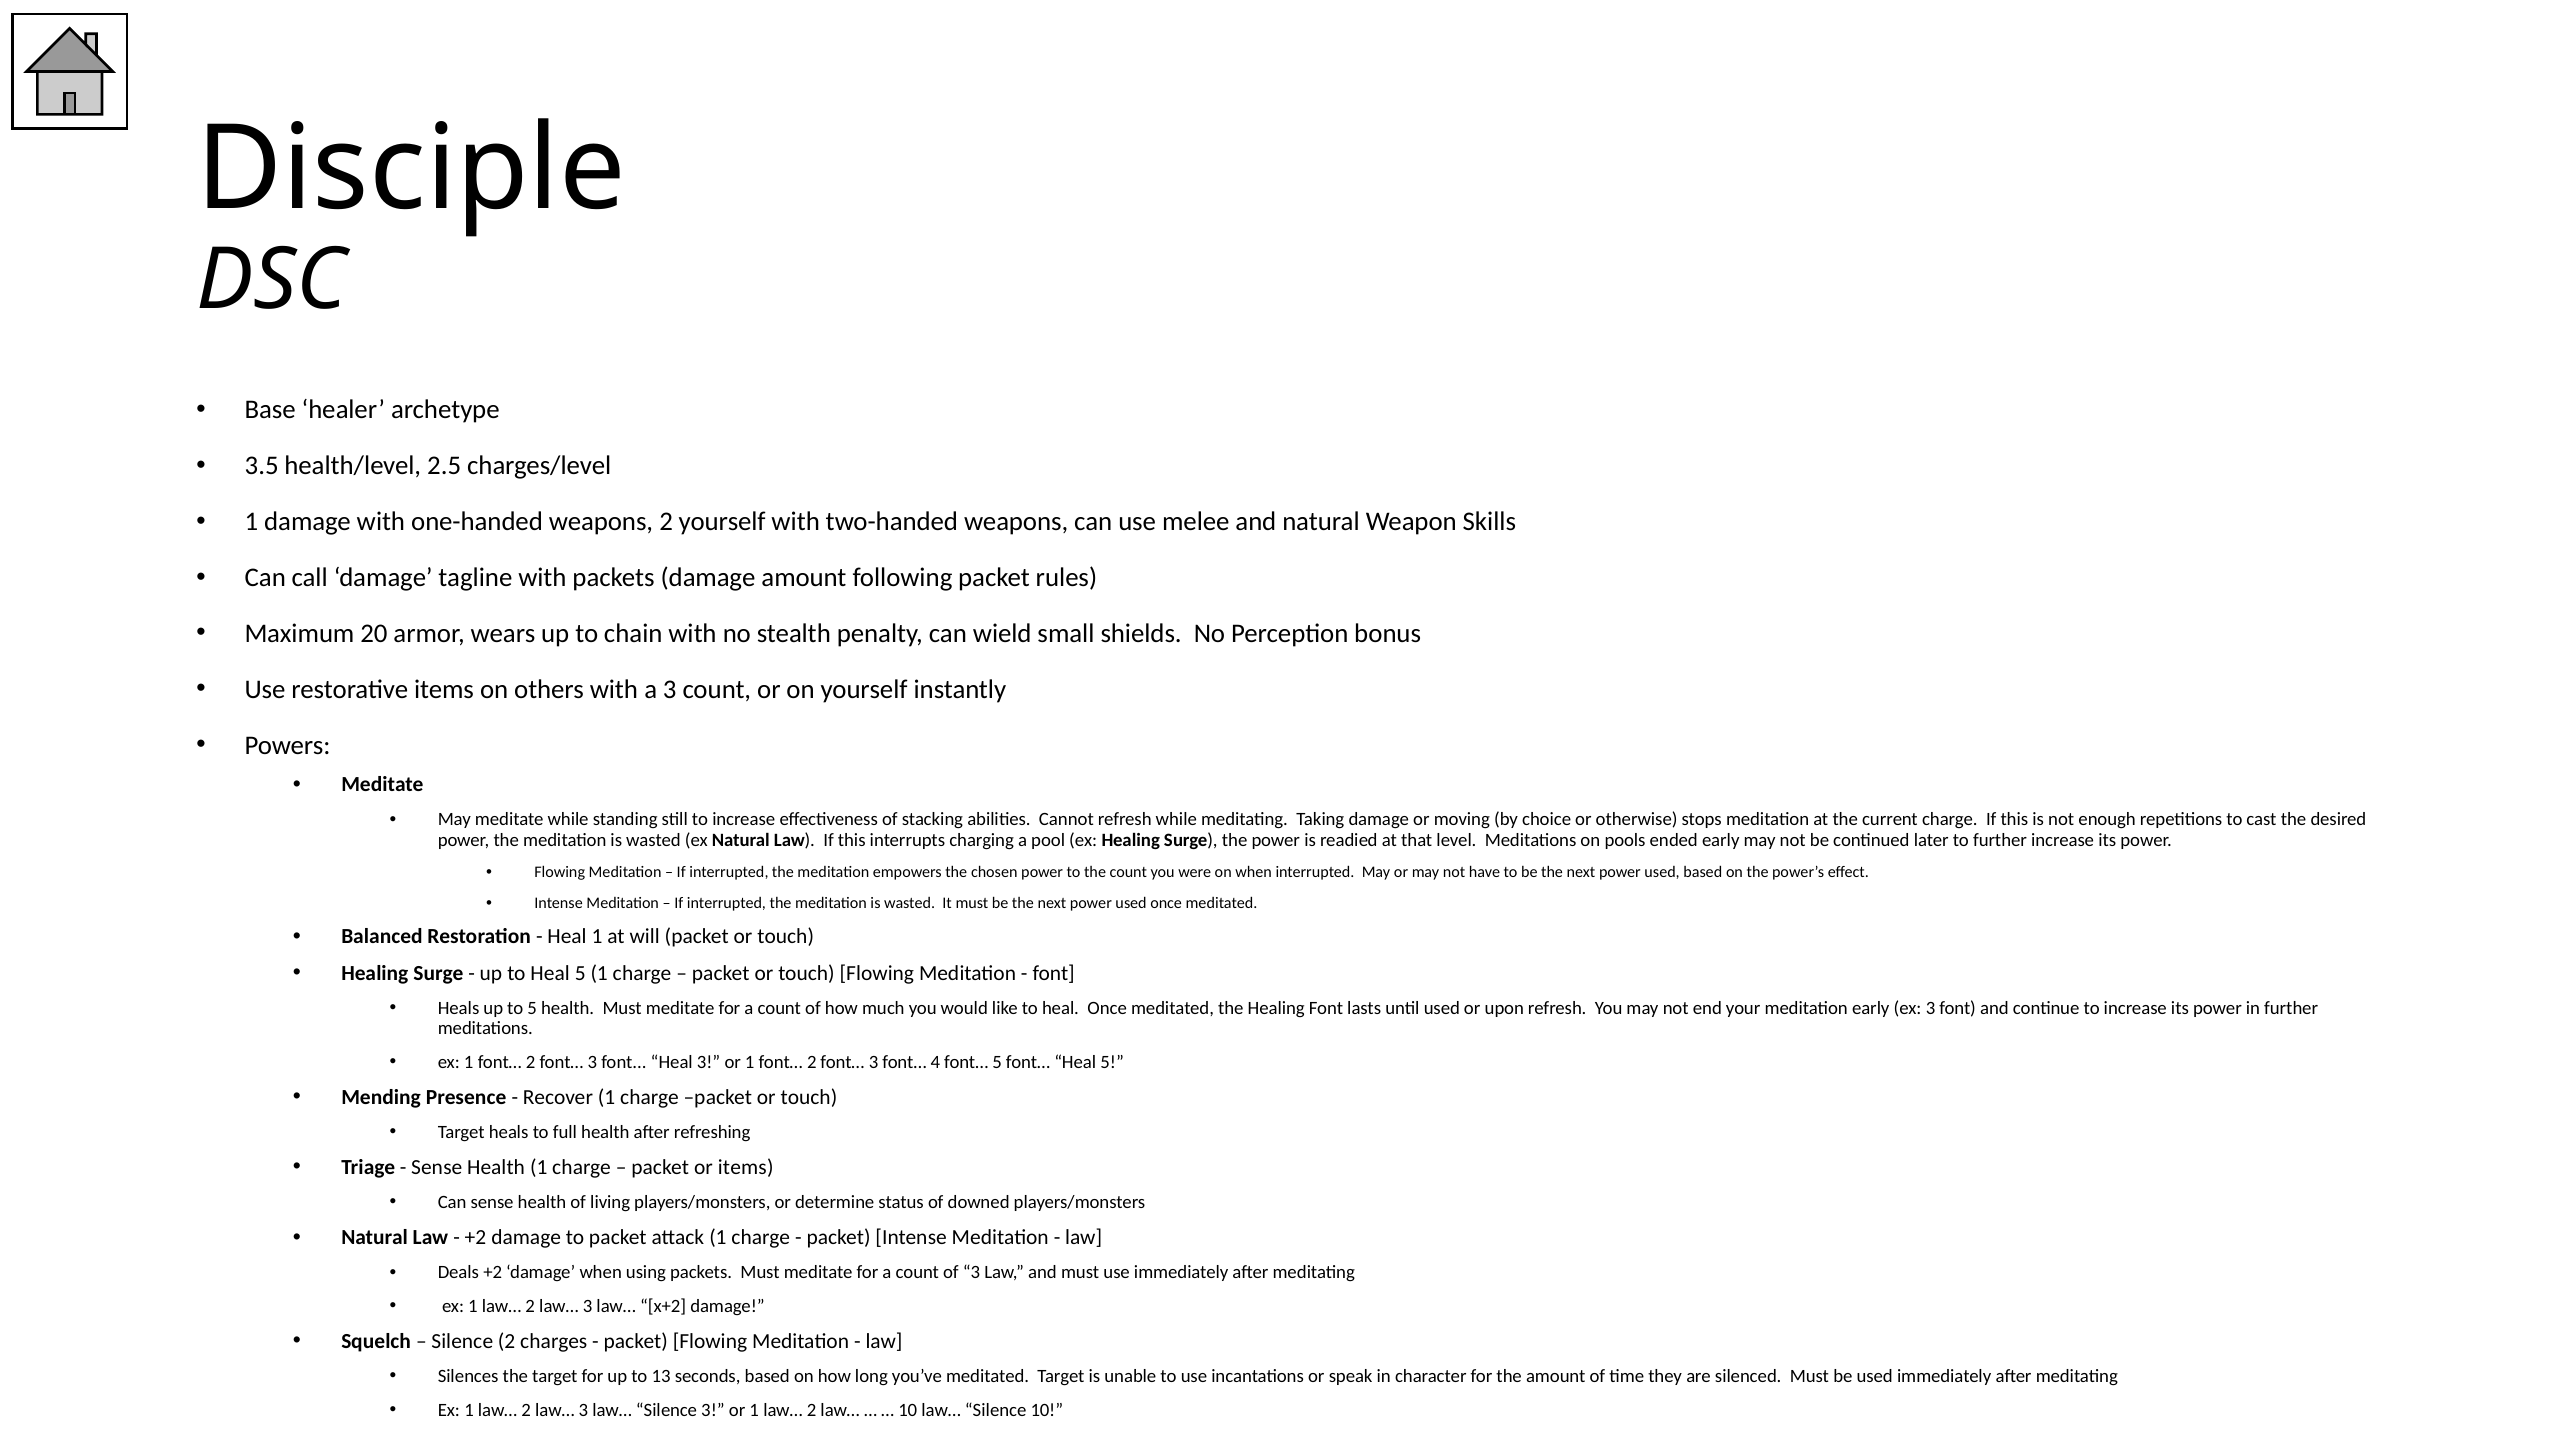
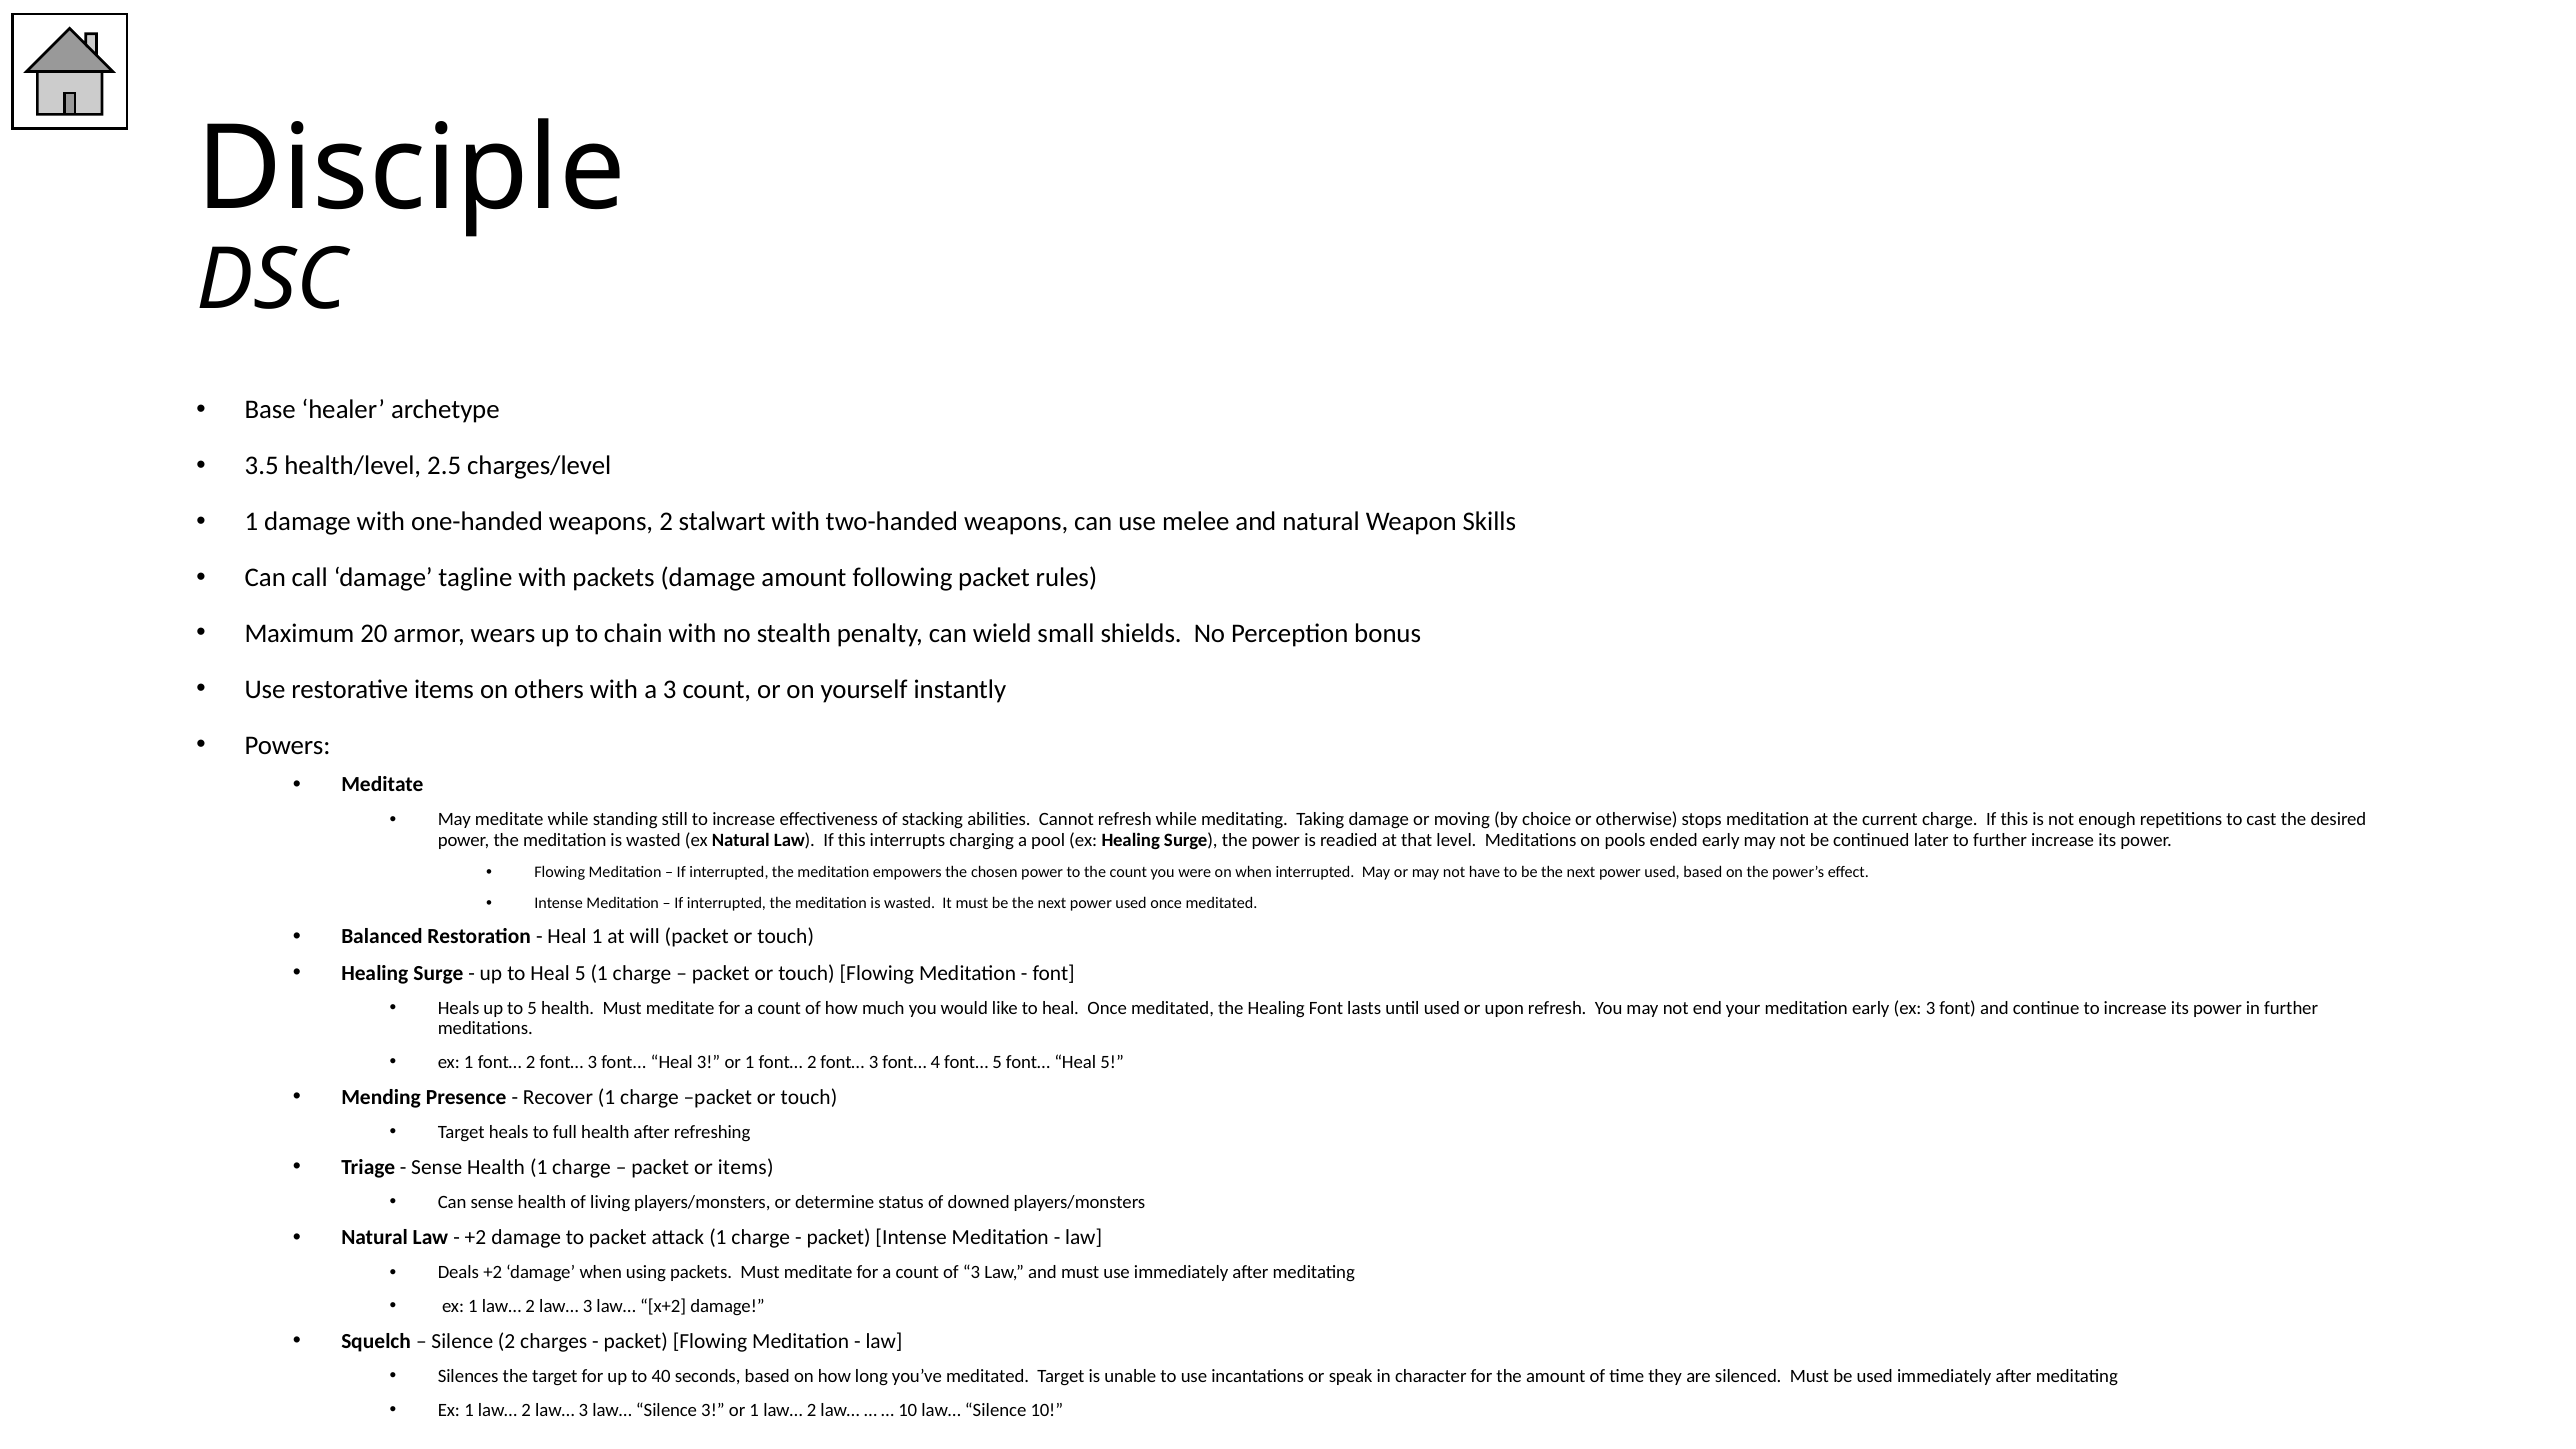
2 yourself: yourself -> stalwart
13: 13 -> 40
